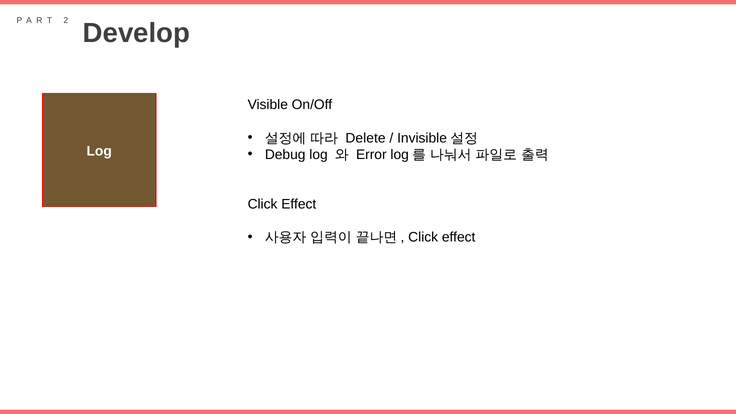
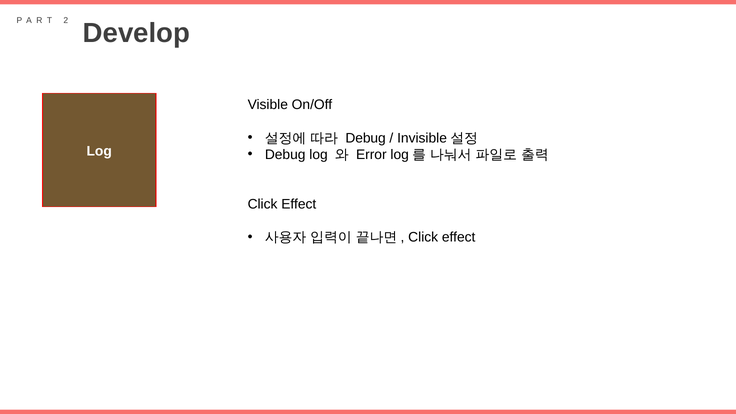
Delete at (365, 138): Delete -> Debug
